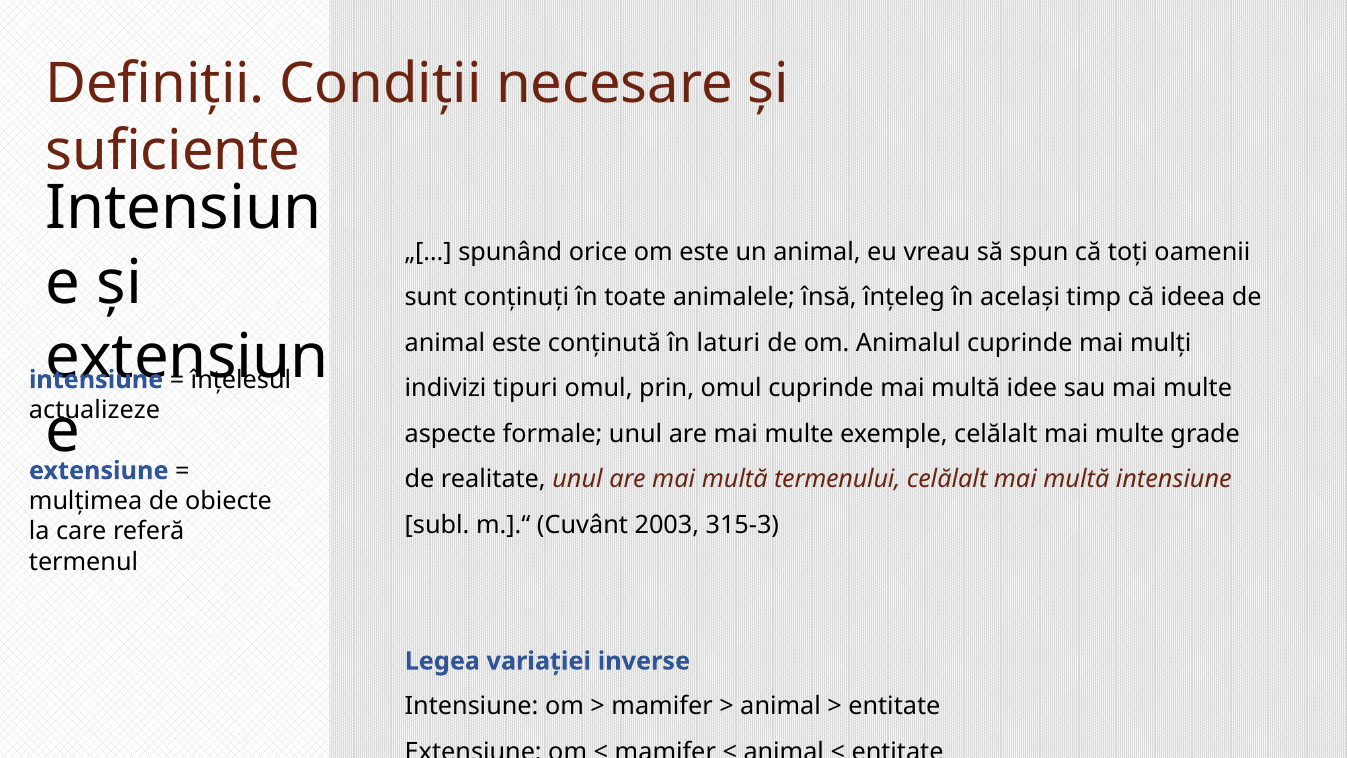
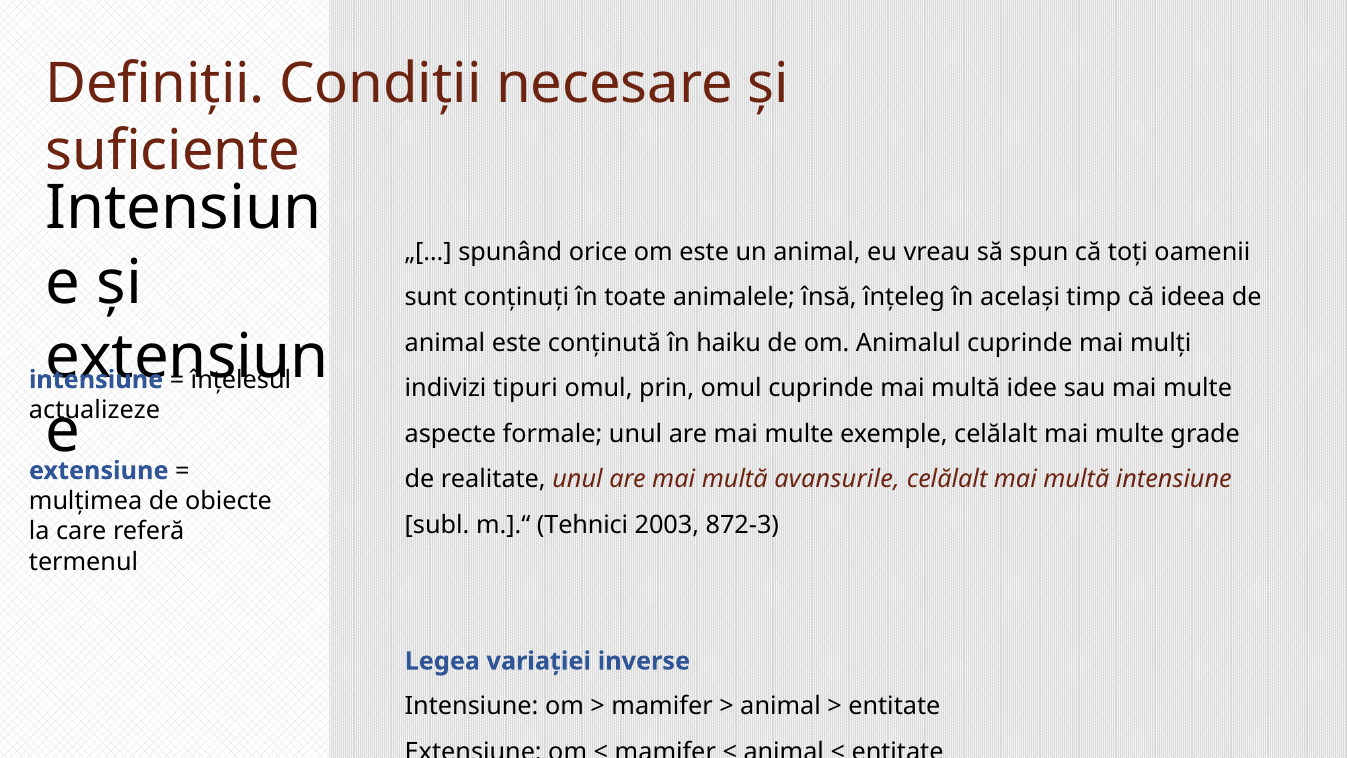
laturi: laturi -> haiku
termenului: termenului -> avansurile
Cuvânt: Cuvânt -> Tehnici
315-3: 315-3 -> 872-3
